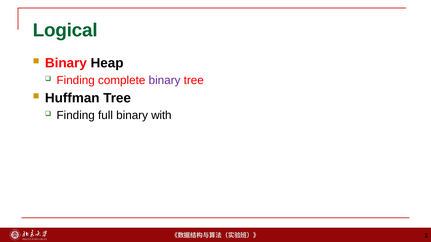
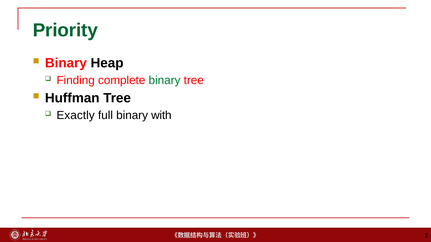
Logical: Logical -> Priority
binary at (165, 80) colour: purple -> green
Finding at (76, 116): Finding -> Exactly
